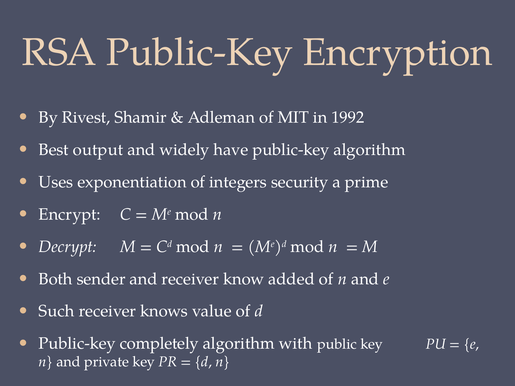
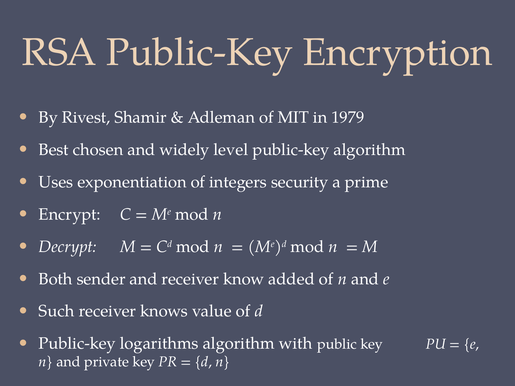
1992: 1992 -> 1979
output: output -> chosen
have: have -> level
completely: completely -> logarithms
